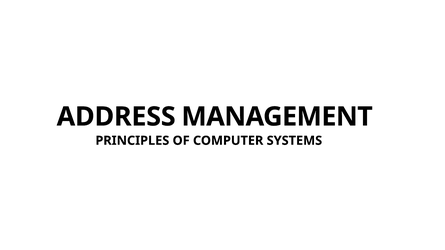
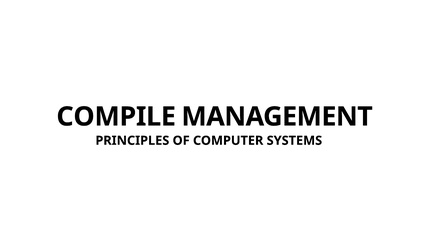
ADDRESS: ADDRESS -> COMPILE
